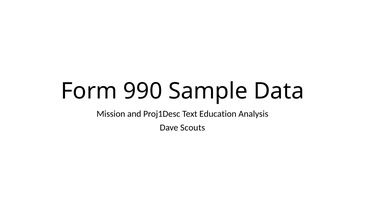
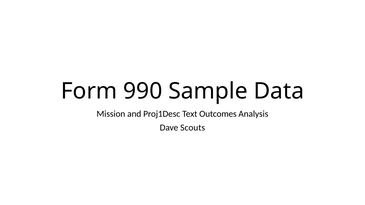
Education: Education -> Outcomes
